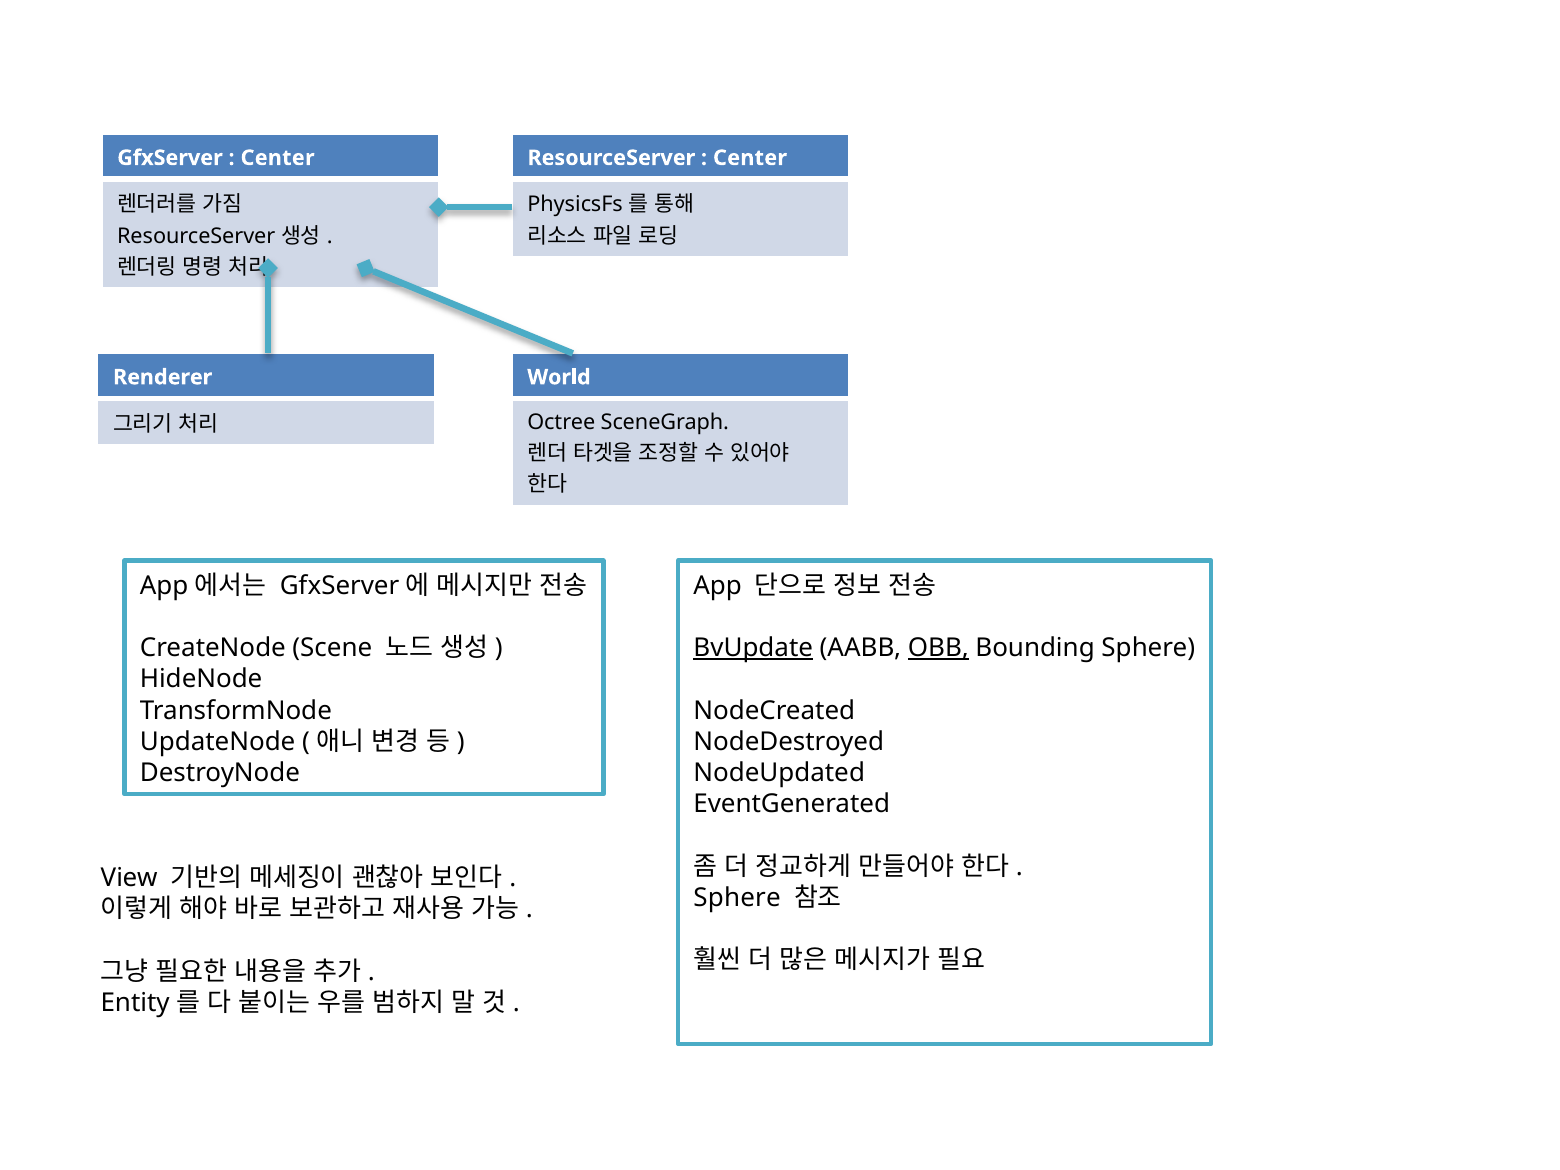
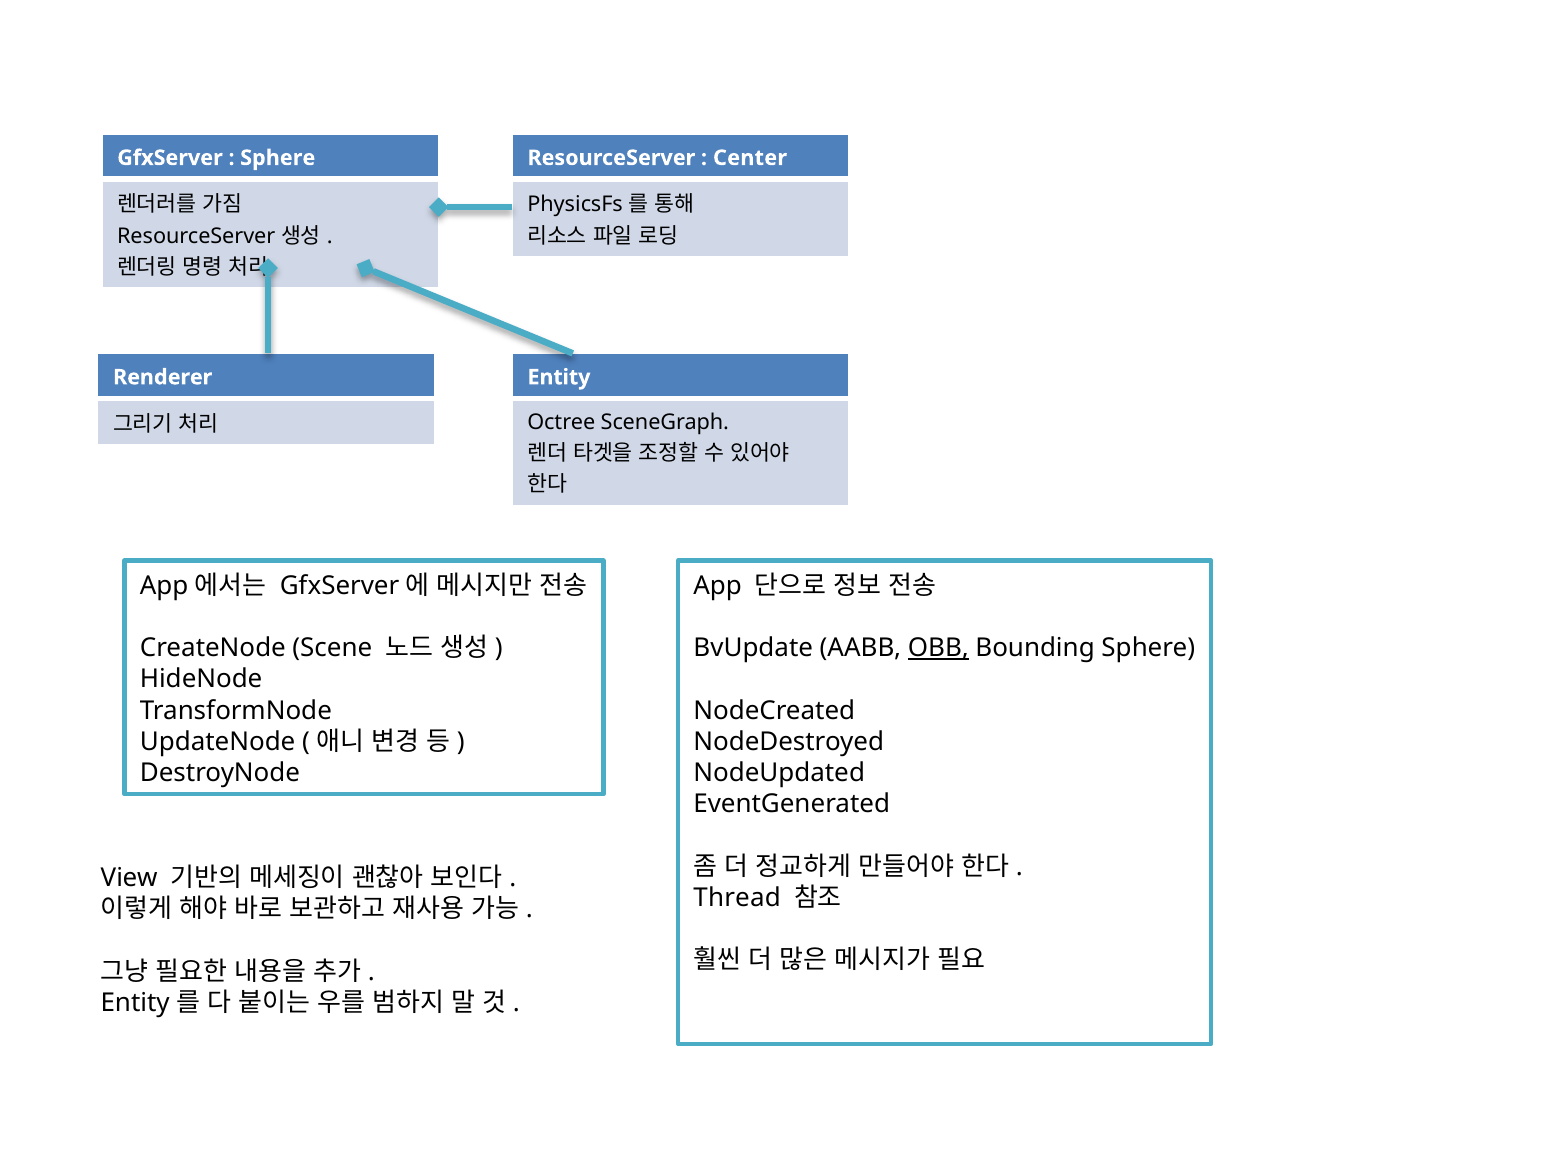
Center at (278, 158): Center -> Sphere
World: World -> Entity
BvUpdate underline: present -> none
Sphere at (737, 898): Sphere -> Thread
